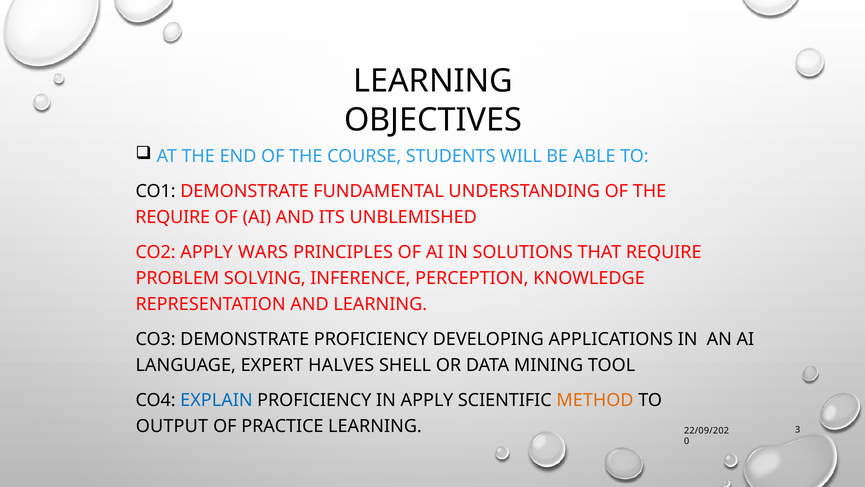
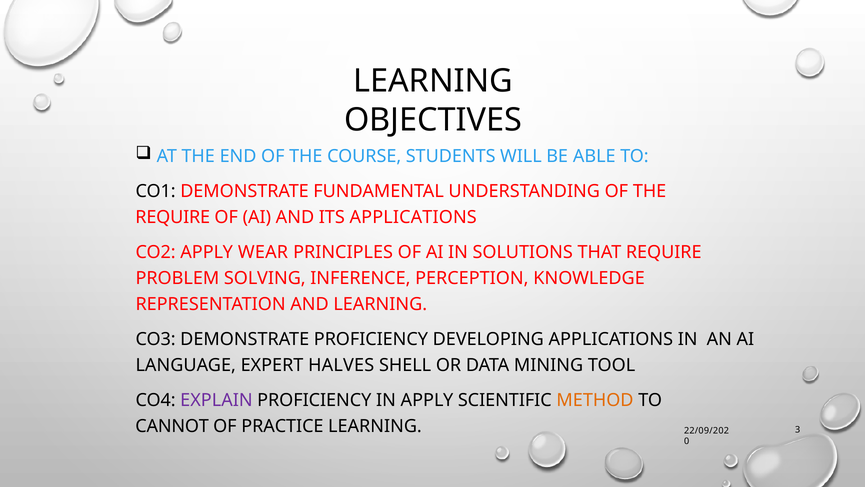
ITS UNBLEMISHED: UNBLEMISHED -> APPLICATIONS
WARS: WARS -> WEAR
EXPLAIN colour: blue -> purple
OUTPUT: OUTPUT -> CANNOT
